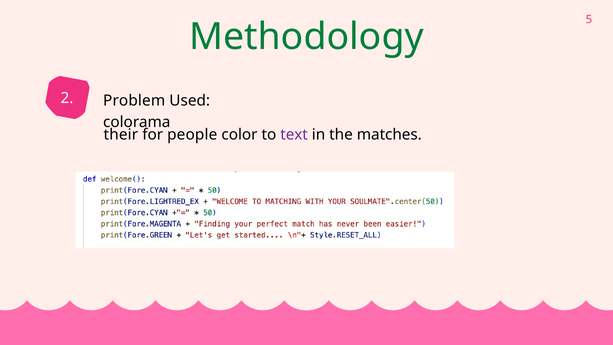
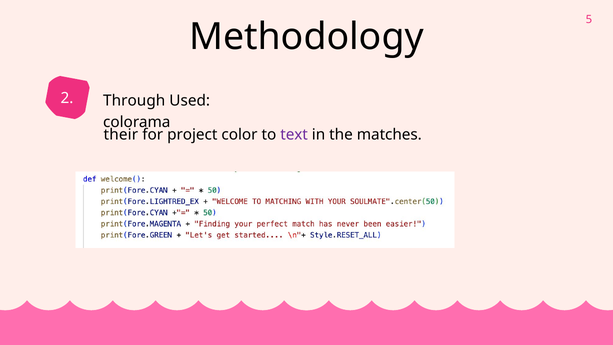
Methodology colour: green -> black
Problem: Problem -> Through
people: people -> project
